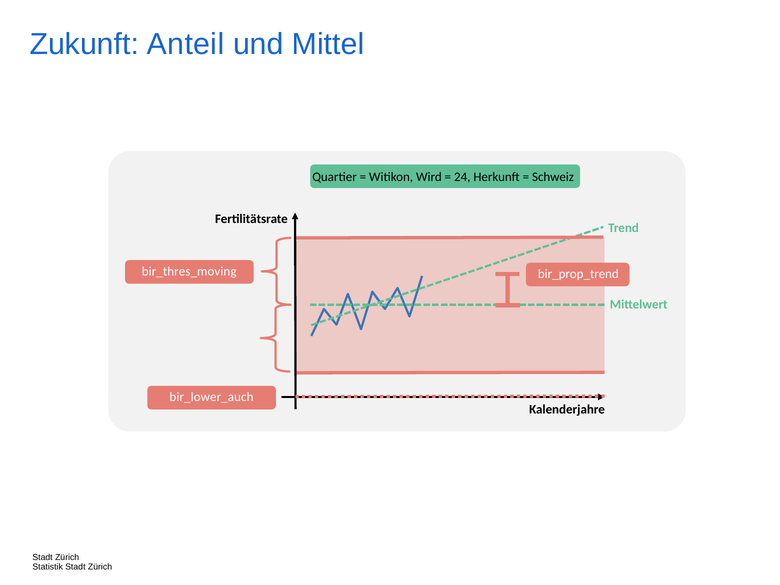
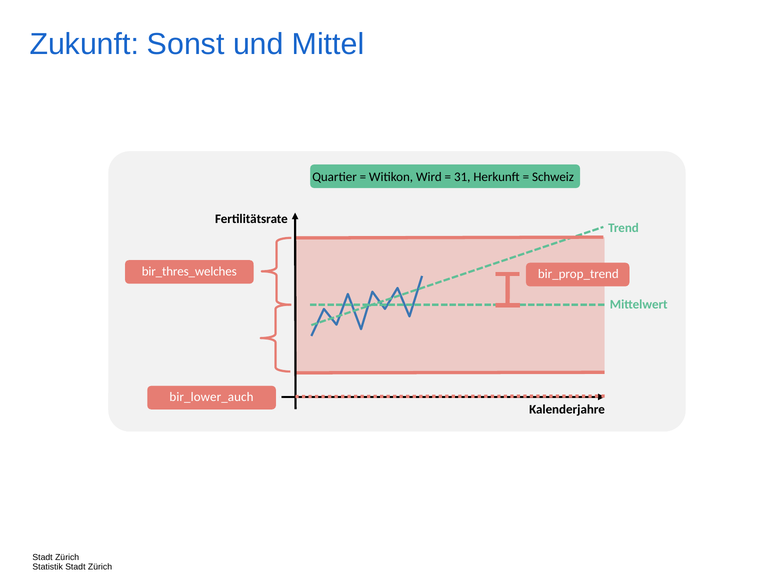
Anteil: Anteil -> Sonst
24: 24 -> 31
bir_thres_moving: bir_thres_moving -> bir_thres_welches
